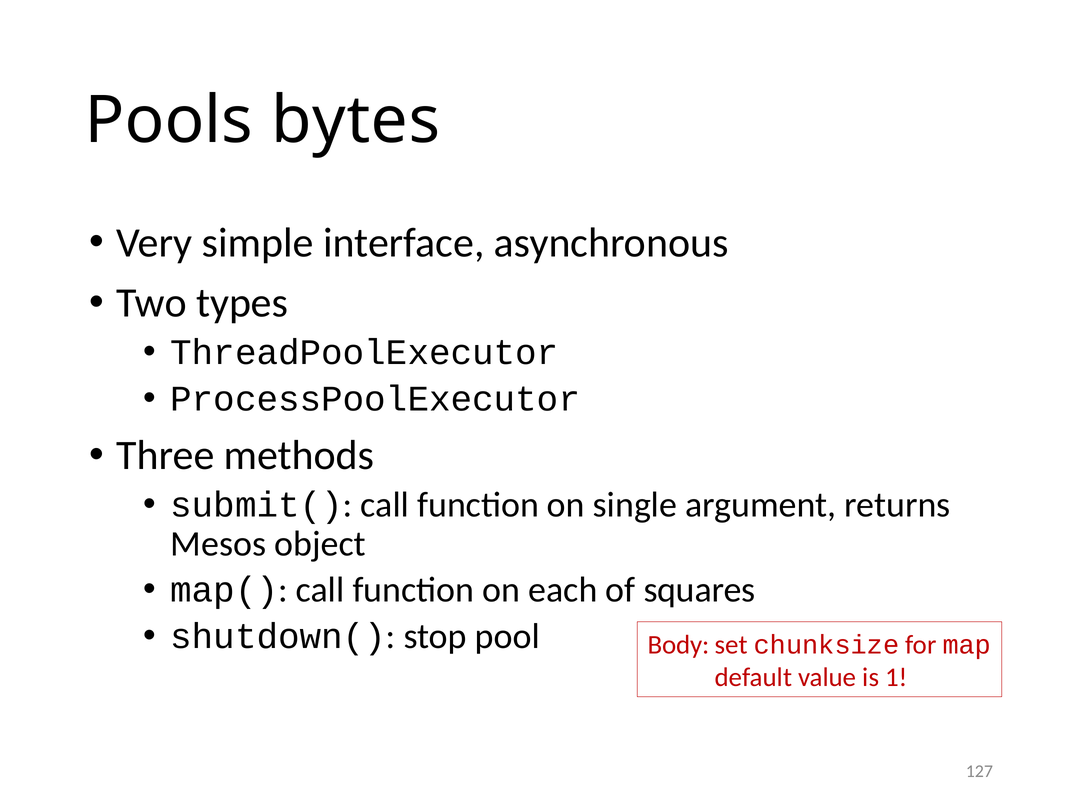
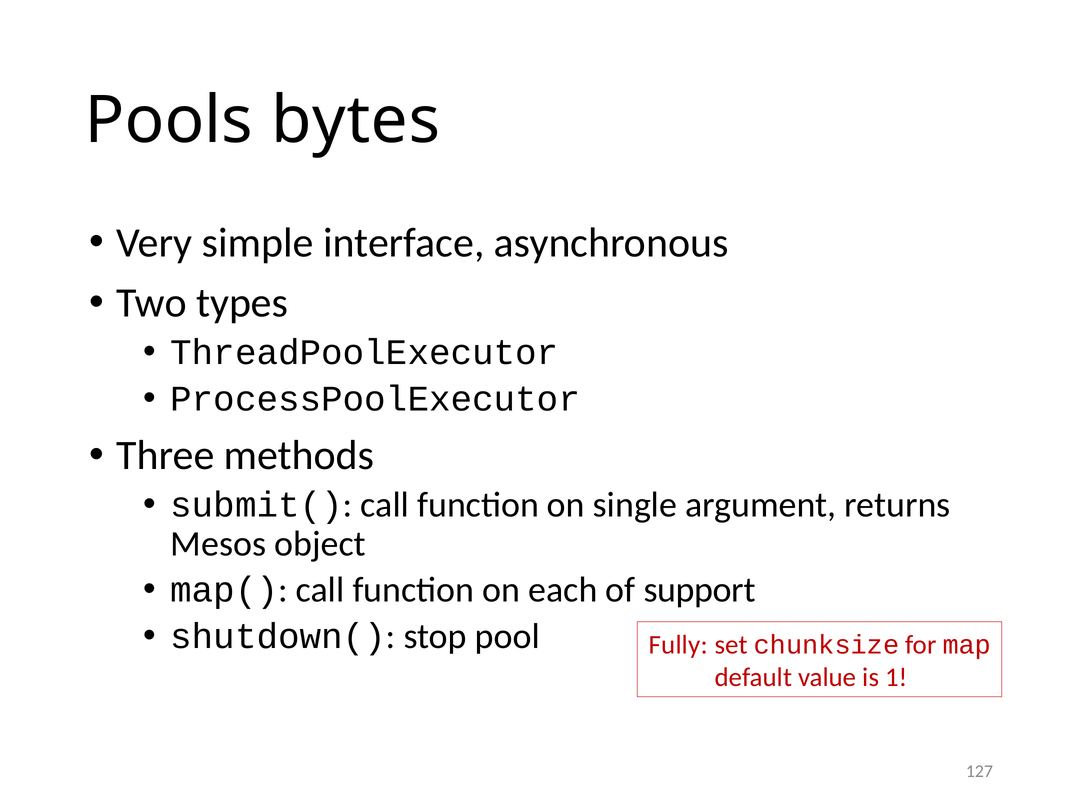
squares: squares -> support
Body: Body -> Fully
